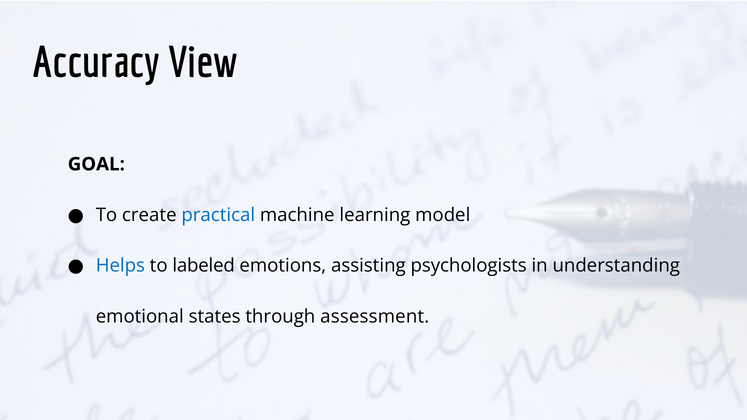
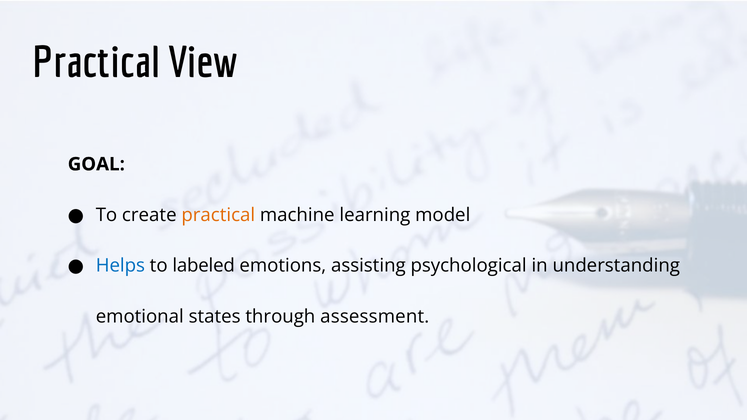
Accuracy at (96, 63): Accuracy -> Practical
practical at (218, 215) colour: blue -> orange
psychologists: psychologists -> psychological
